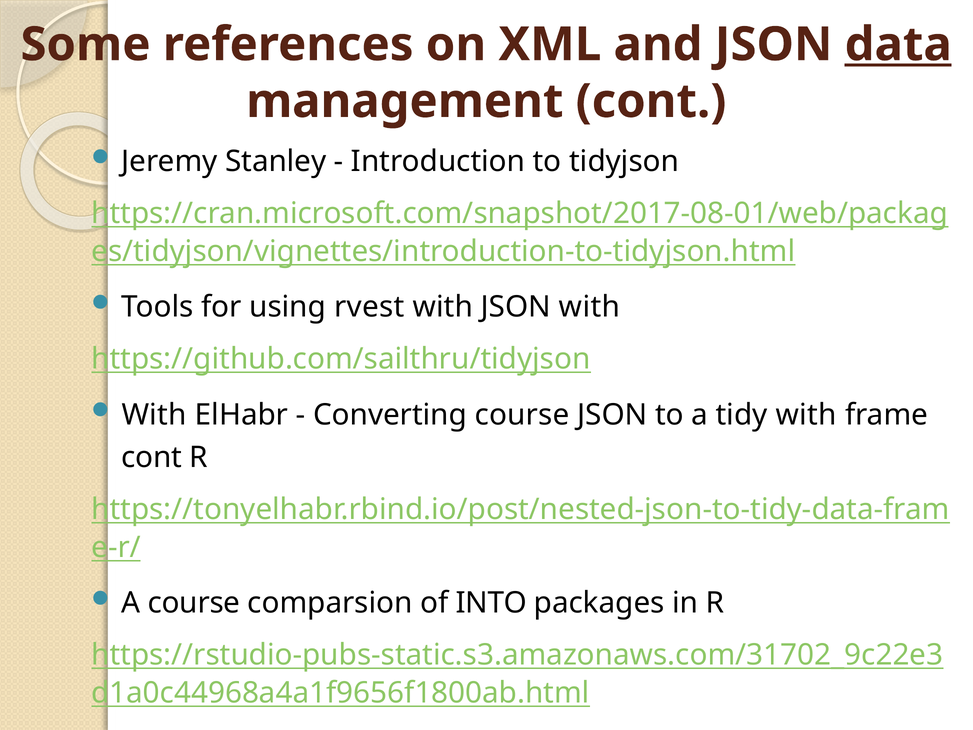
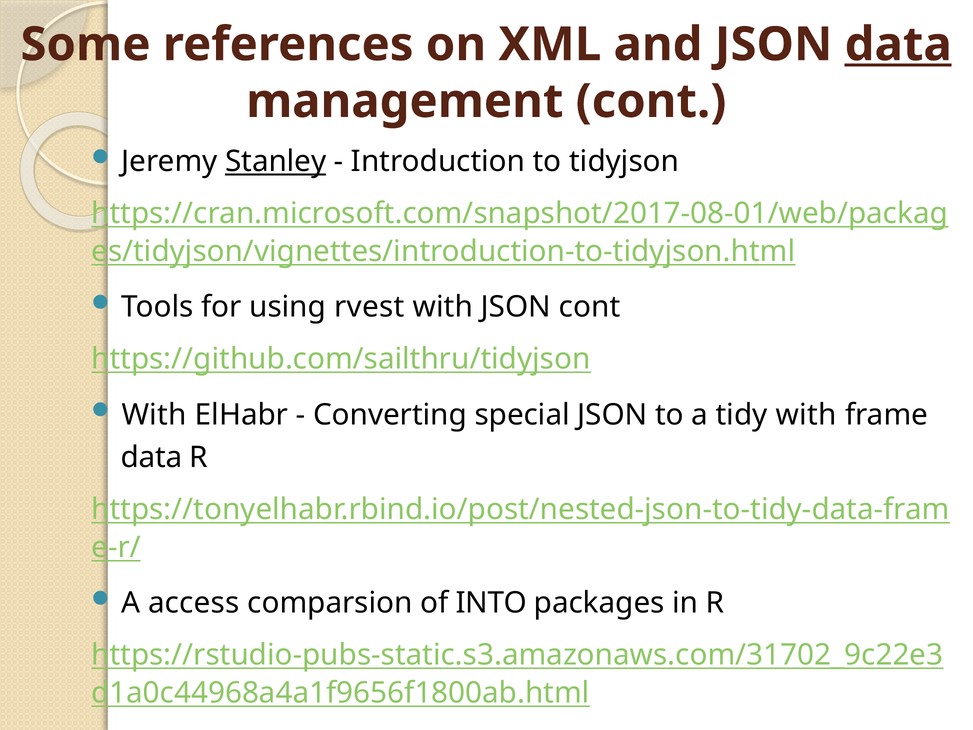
Stanley underline: none -> present
JSON with: with -> cont
Converting course: course -> special
cont at (152, 457): cont -> data
A course: course -> access
